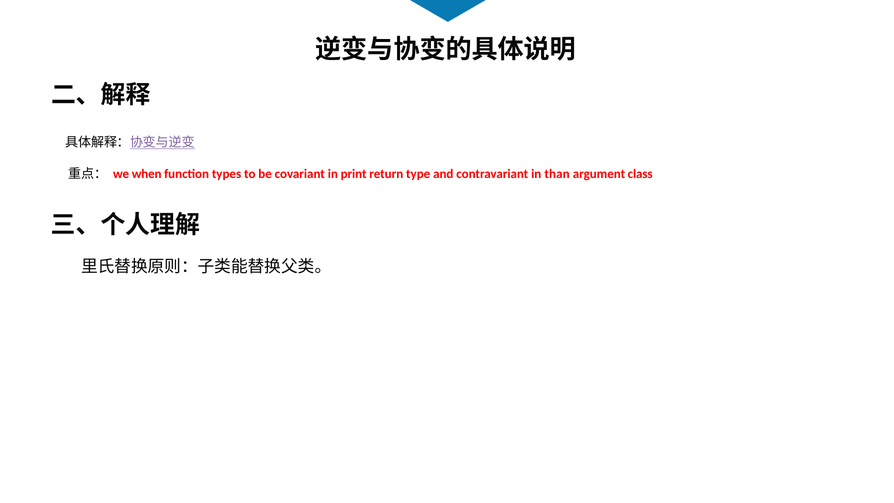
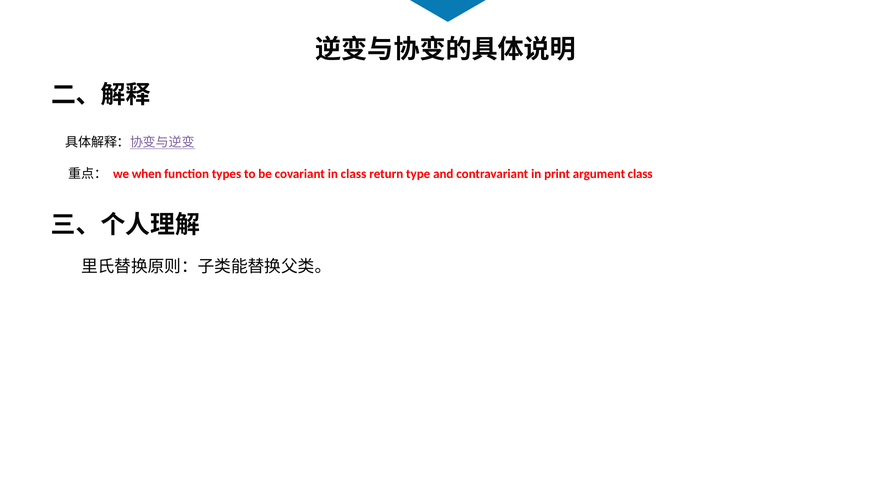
in print: print -> class
than: than -> print
